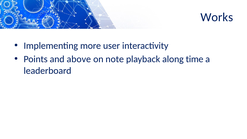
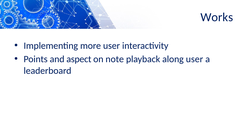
above: above -> aspect
along time: time -> user
